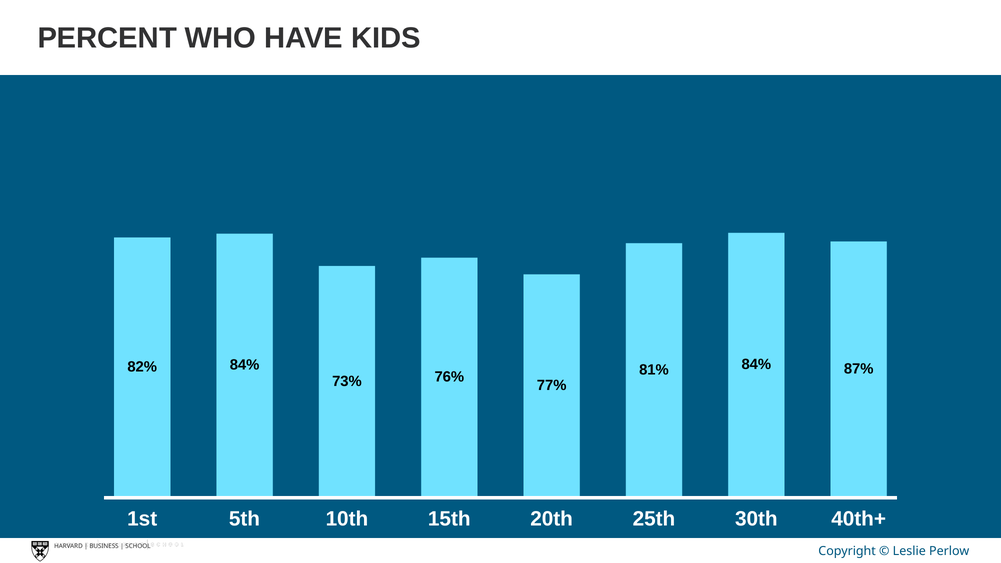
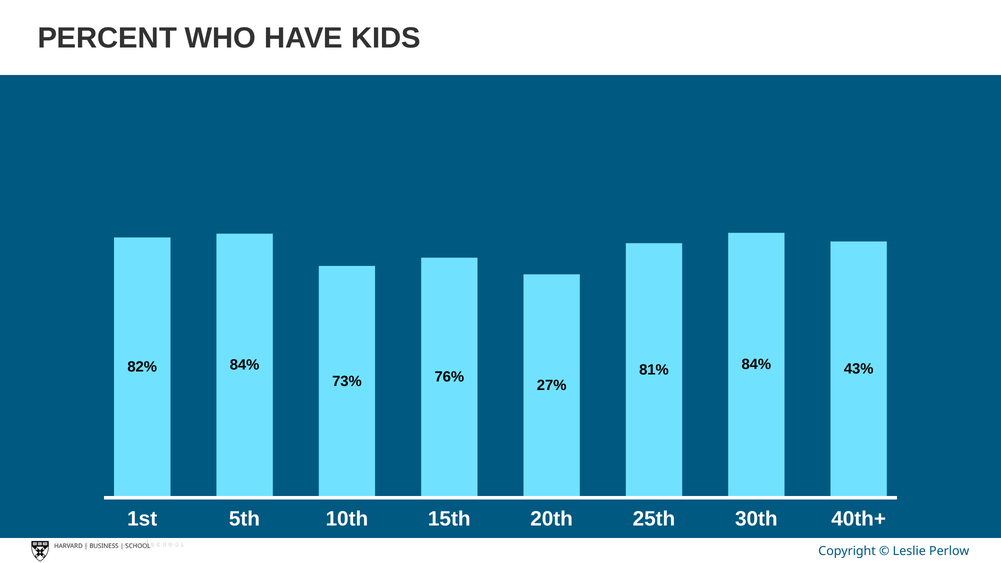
87%: 87% -> 43%
77%: 77% -> 27%
